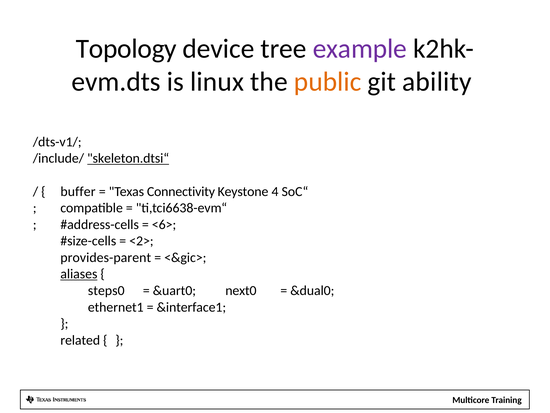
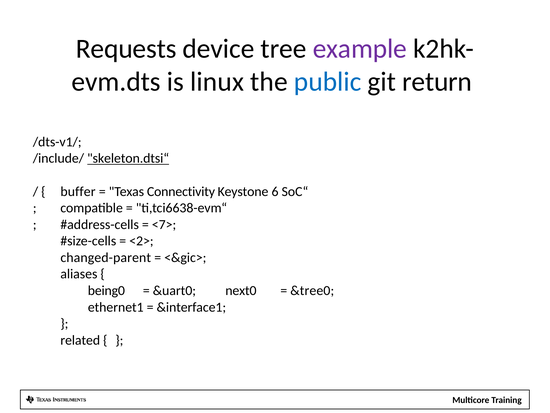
Topology: Topology -> Requests
public colour: orange -> blue
ability: ability -> return
4: 4 -> 6
<6>: <6> -> <7>
provides-parent: provides-parent -> changed-parent
aliases underline: present -> none
steps0: steps0 -> being0
&dual0: &dual0 -> &tree0
